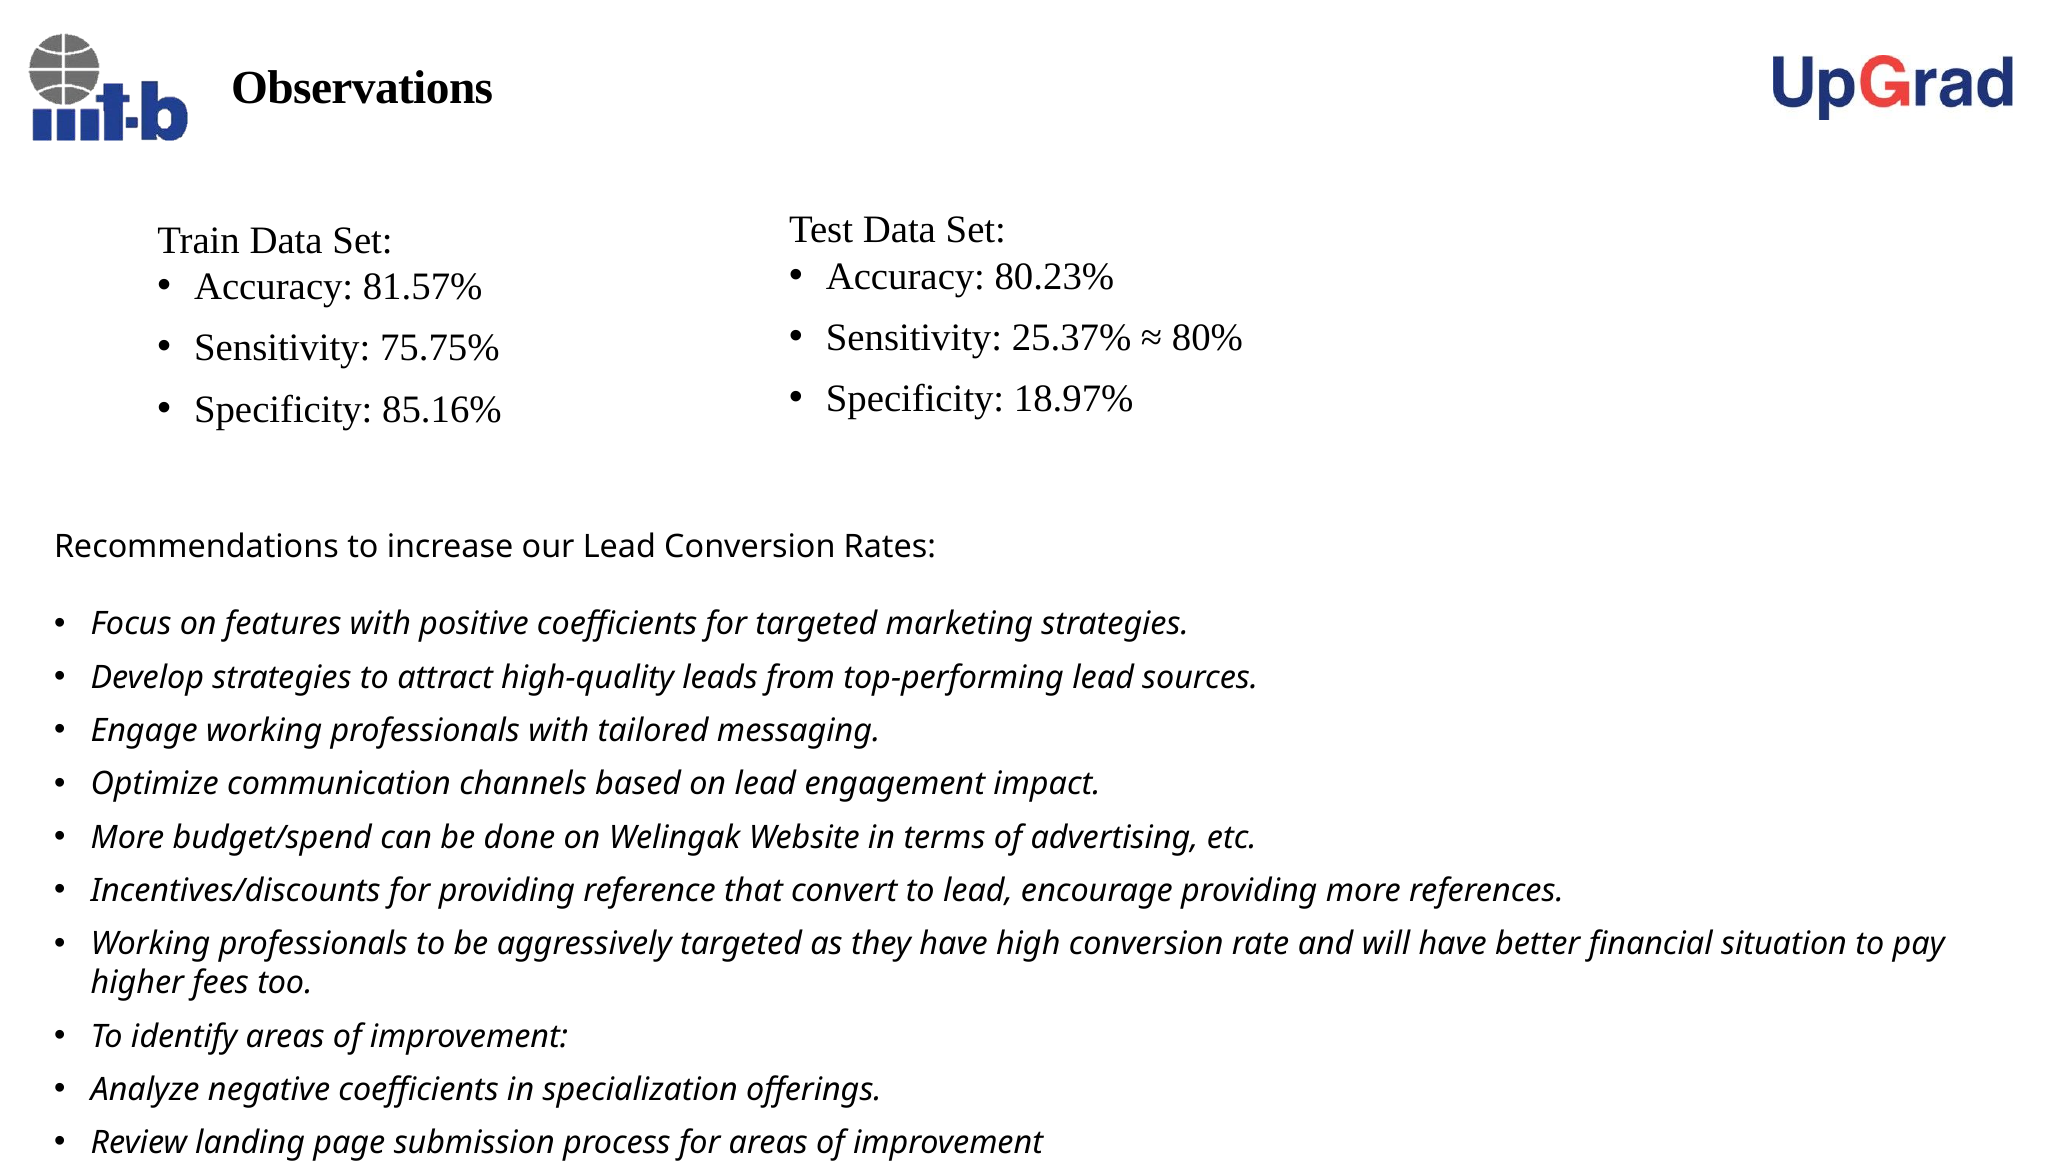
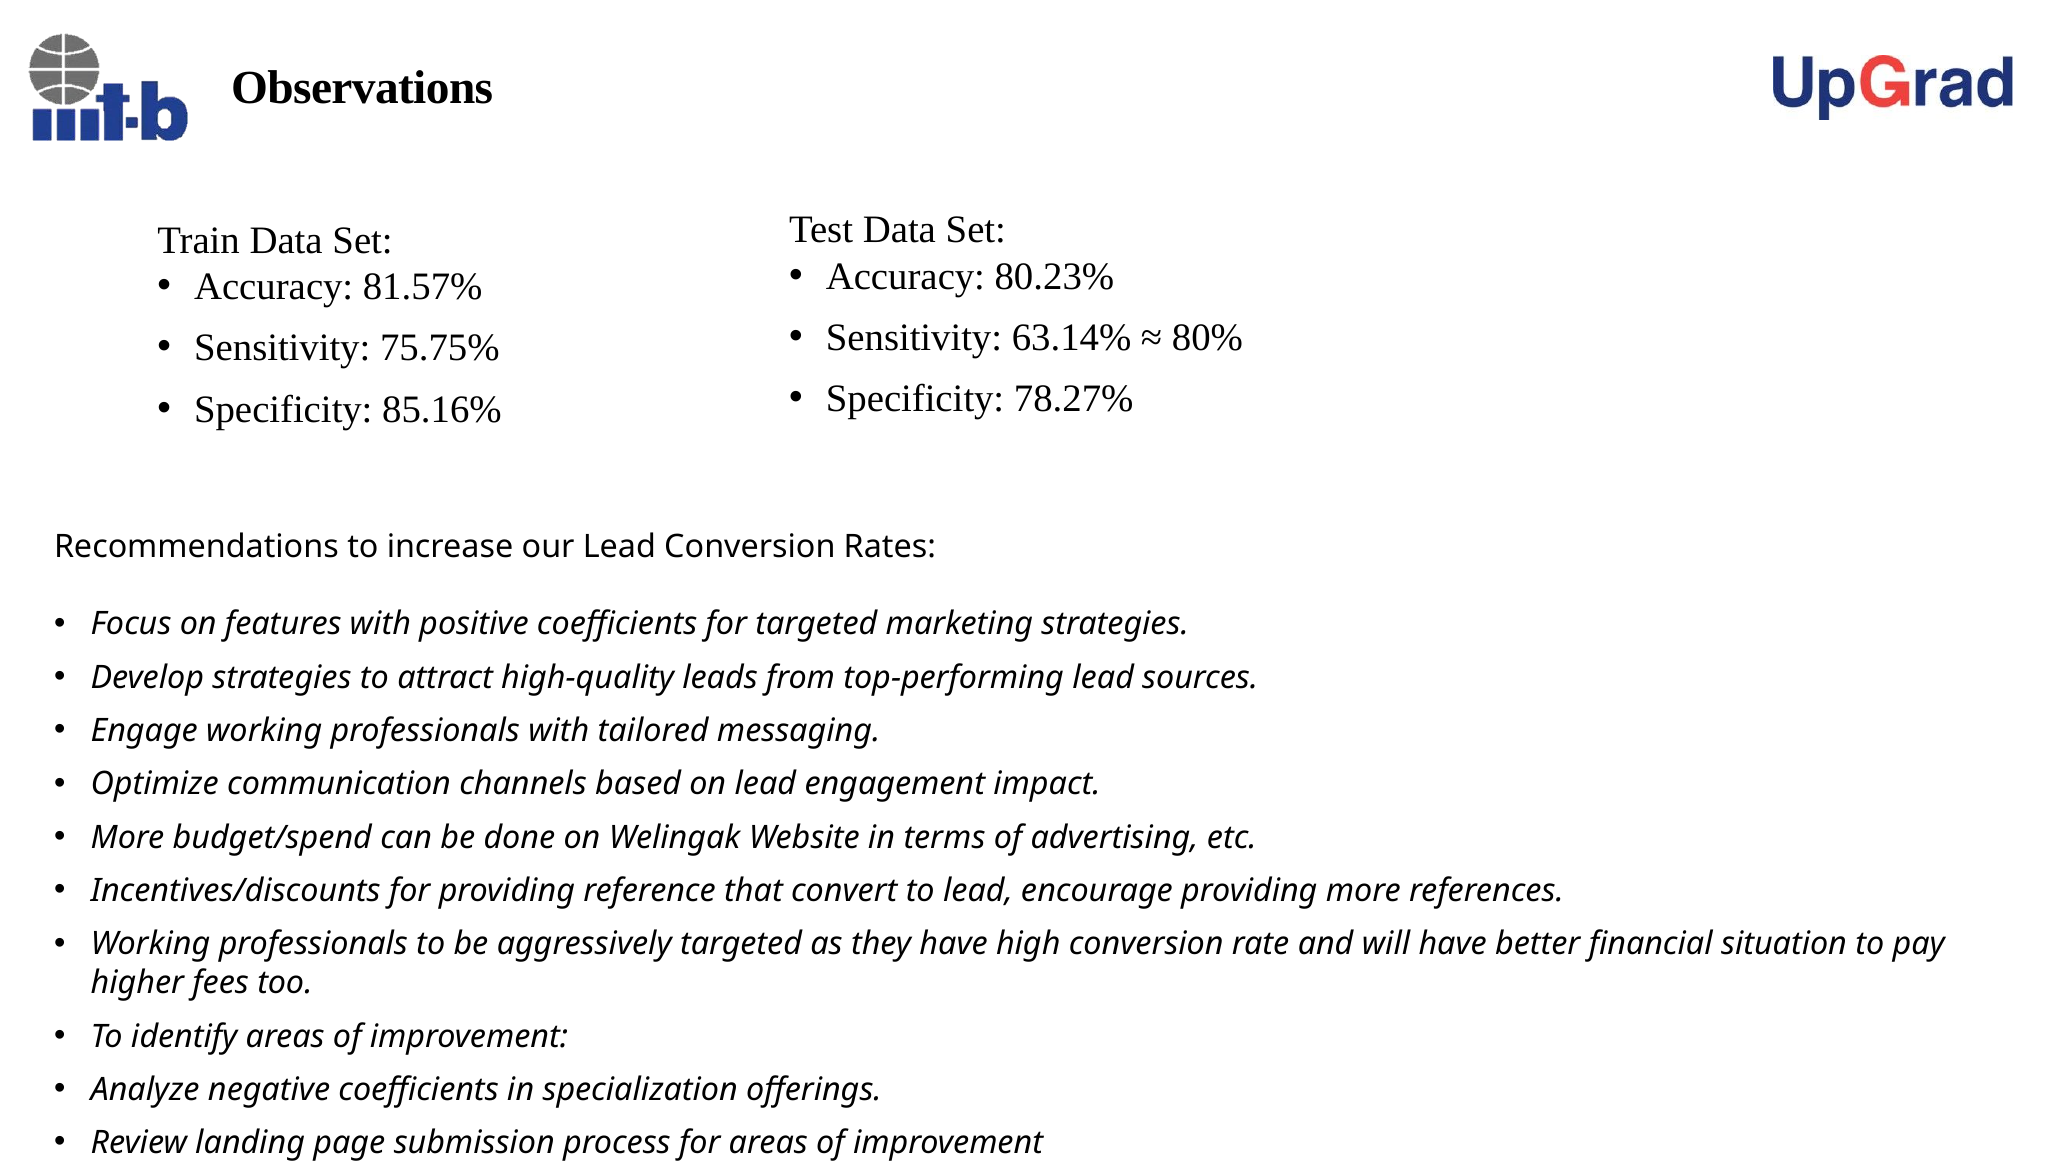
25.37%: 25.37% -> 63.14%
18.97%: 18.97% -> 78.27%
